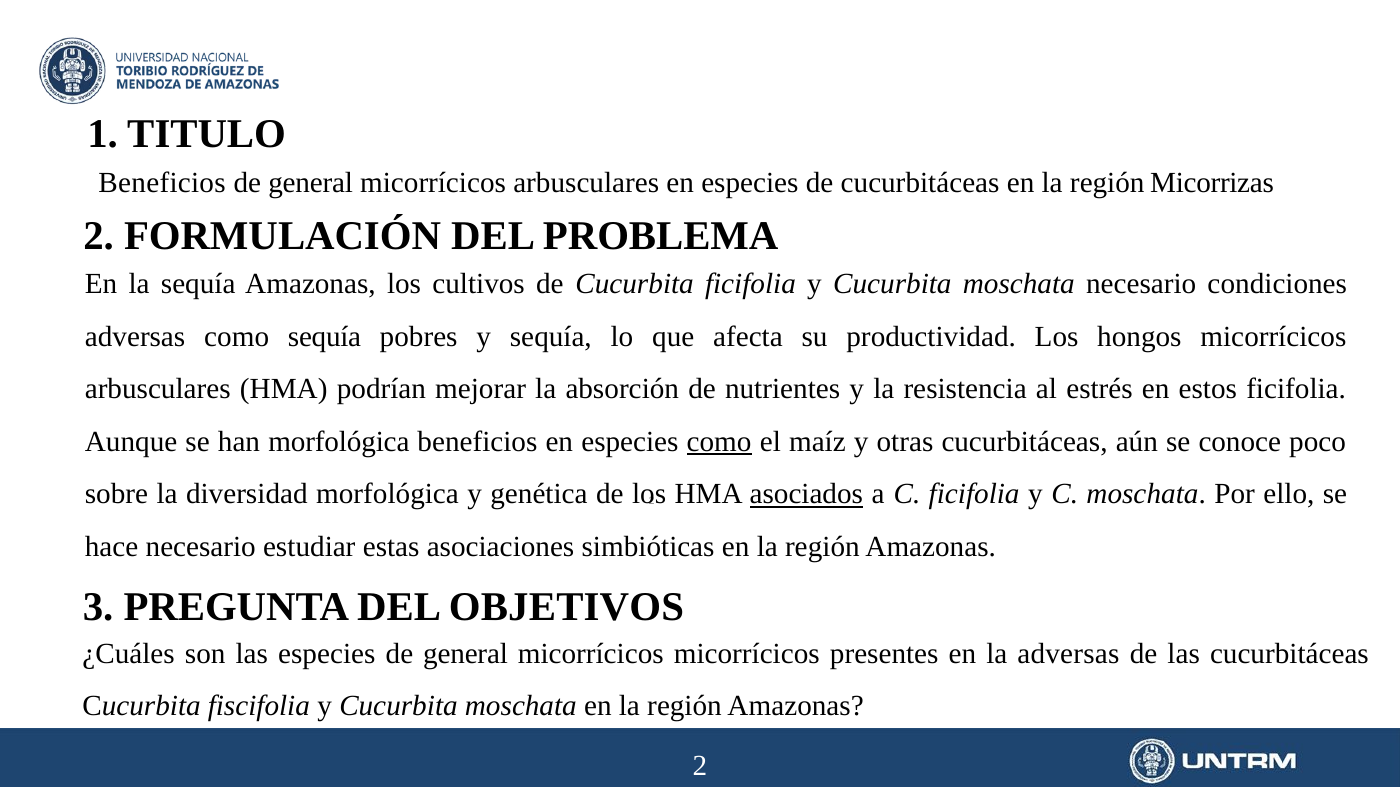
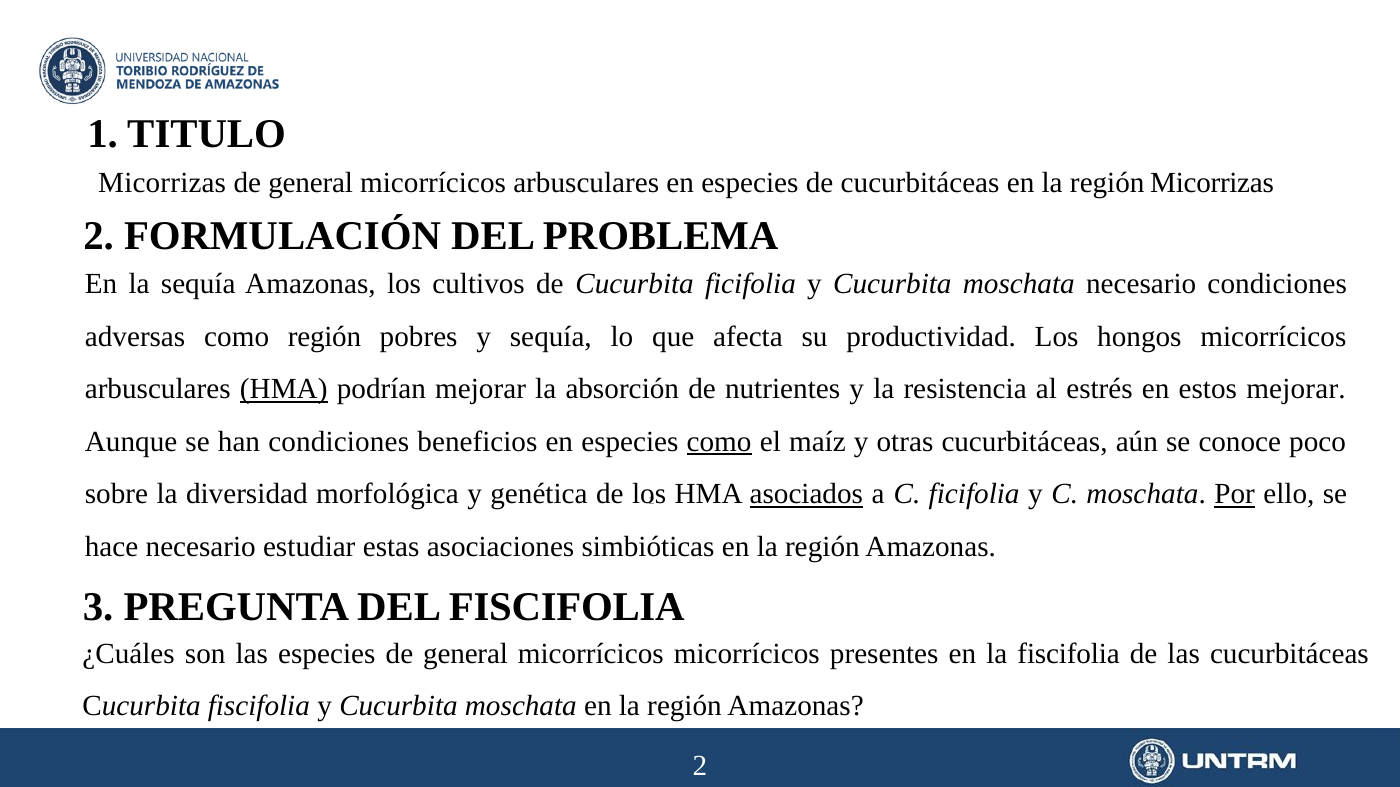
Beneficios at (162, 183): Beneficios -> Micorrizas
como sequía: sequía -> región
HMA at (284, 389) underline: none -> present
estos ficifolia: ficifolia -> mejorar
han morfológica: morfológica -> condiciones
Por underline: none -> present
DEL OBJETIVOS: OBJETIVOS -> FISCIFOLIA
la adversas: adversas -> fiscifolia
